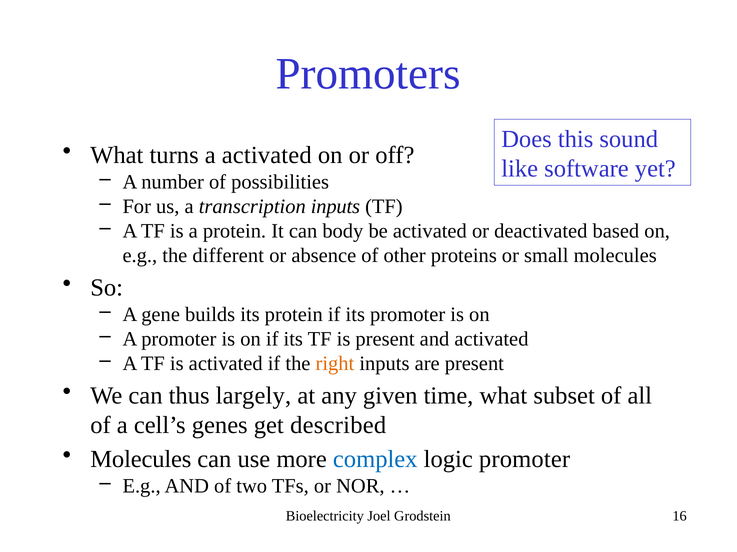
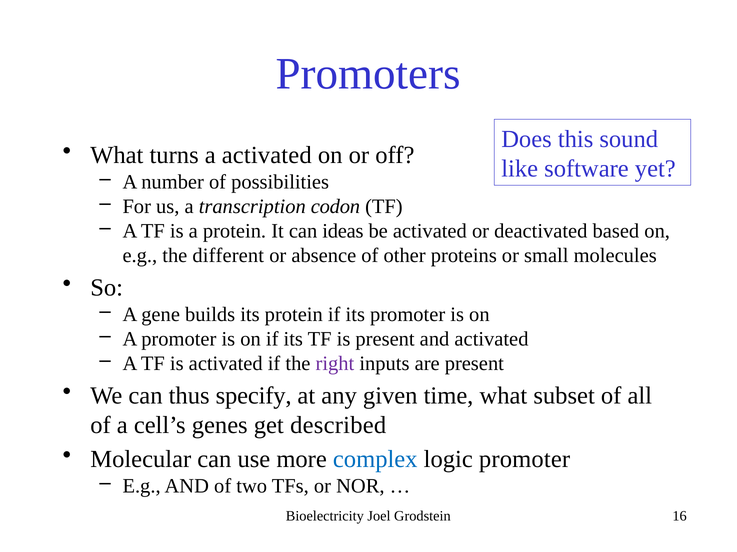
transcription inputs: inputs -> codon
body: body -> ideas
right colour: orange -> purple
largely: largely -> specify
Molecules at (141, 460): Molecules -> Molecular
